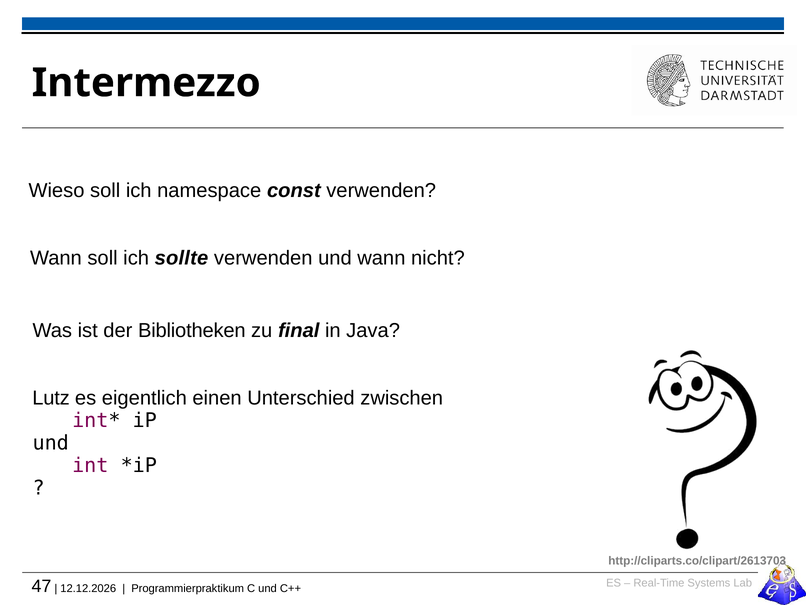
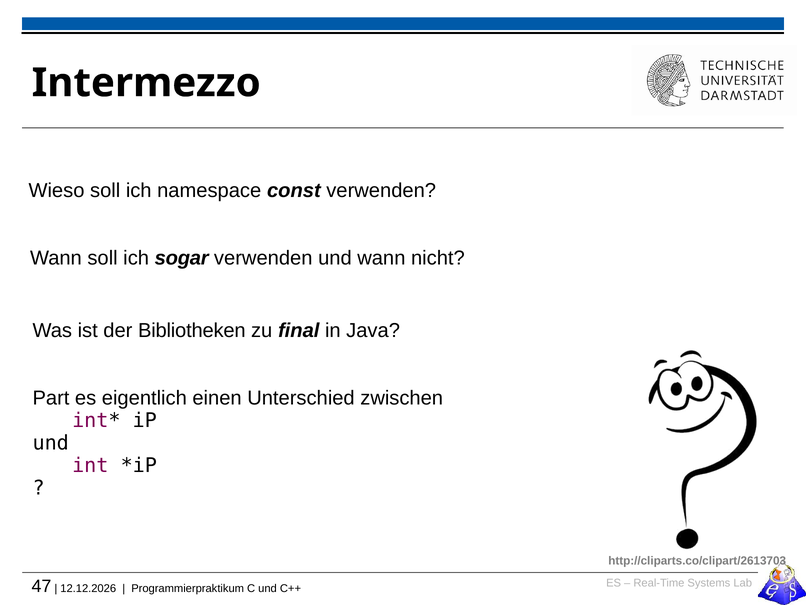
sollte: sollte -> sogar
Lutz: Lutz -> Part
